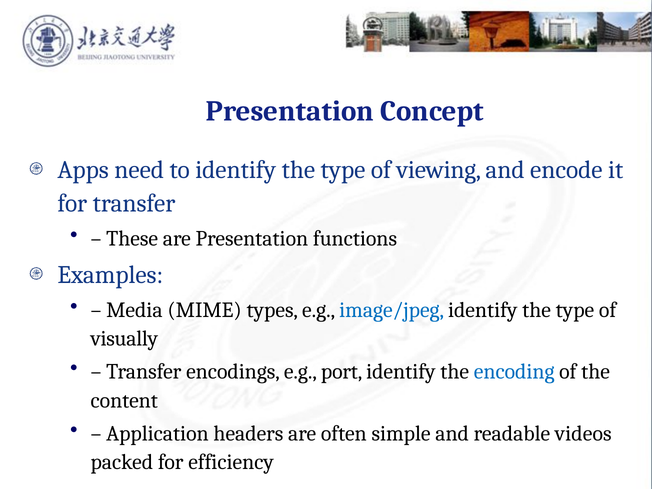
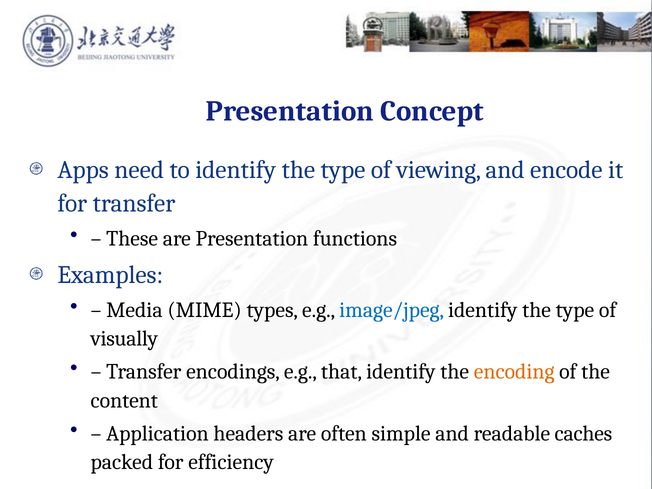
port: port -> that
encoding colour: blue -> orange
videos: videos -> caches
